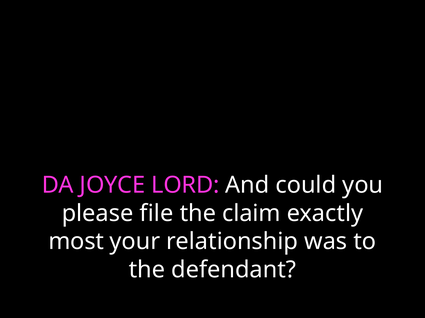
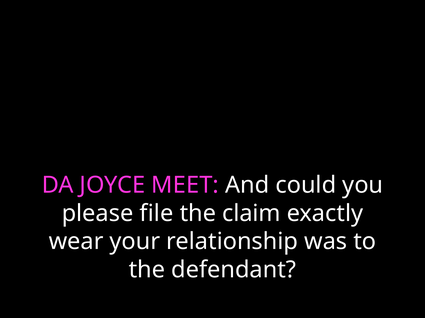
LORD: LORD -> MEET
most: most -> wear
